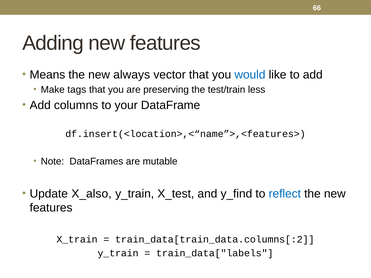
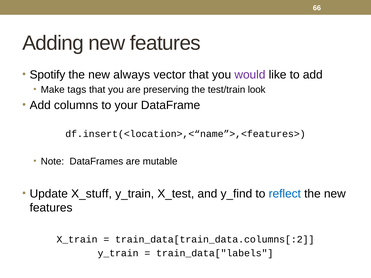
Means: Means -> Spotify
would colour: blue -> purple
less: less -> look
X_also: X_also -> X_stuff
